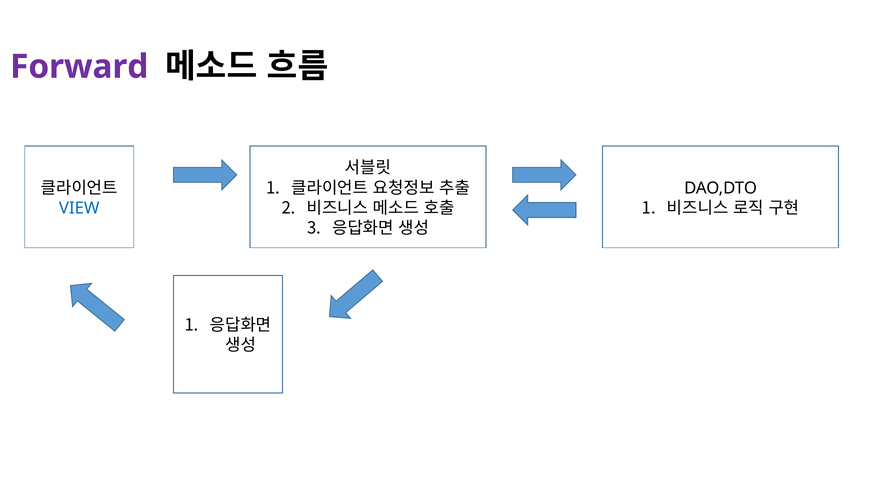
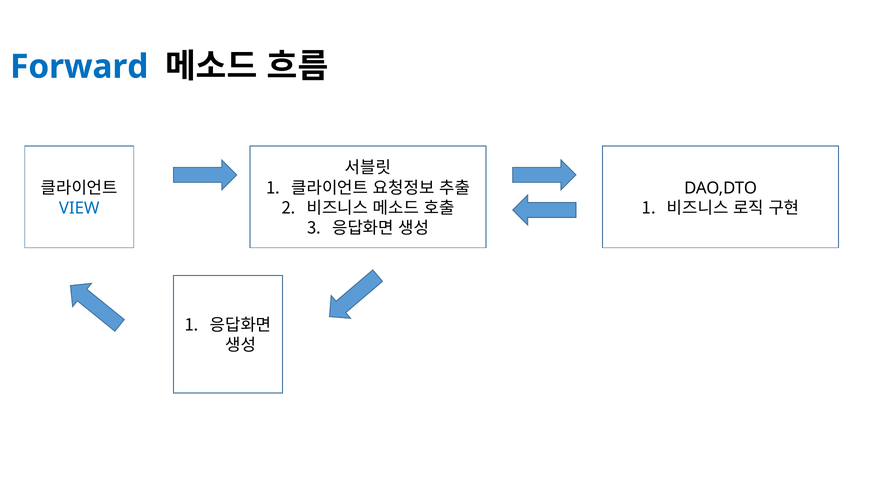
Forward colour: purple -> blue
